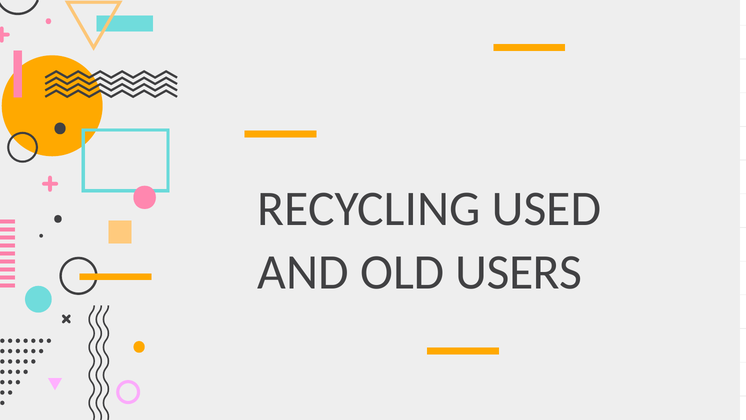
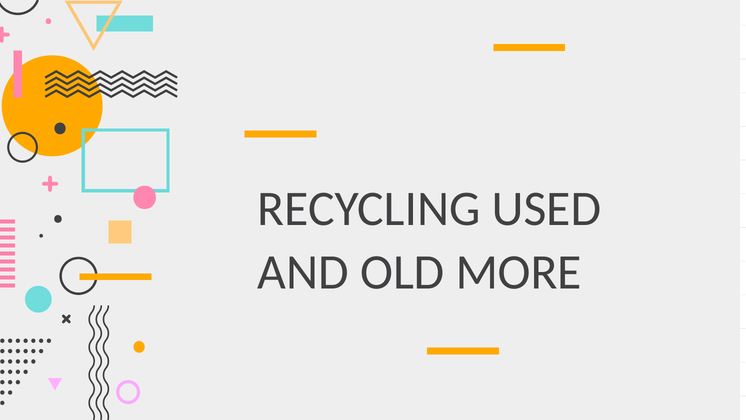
USERS: USERS -> MORE
